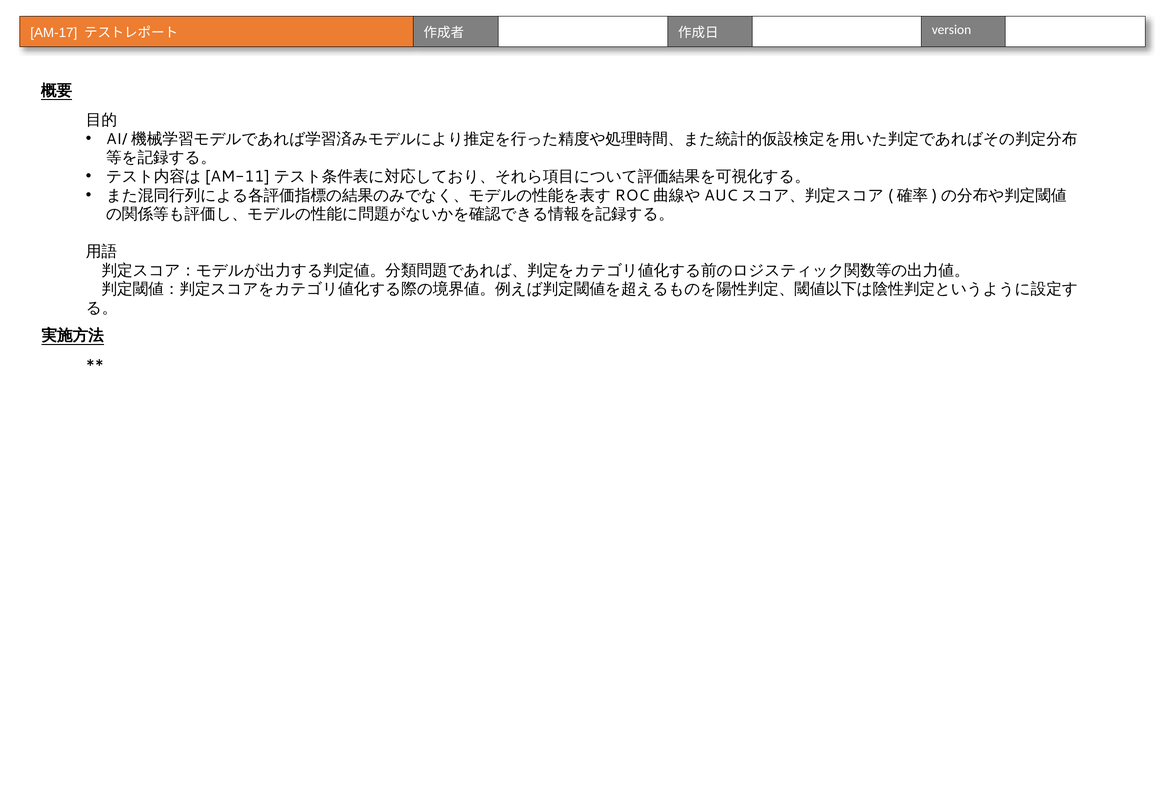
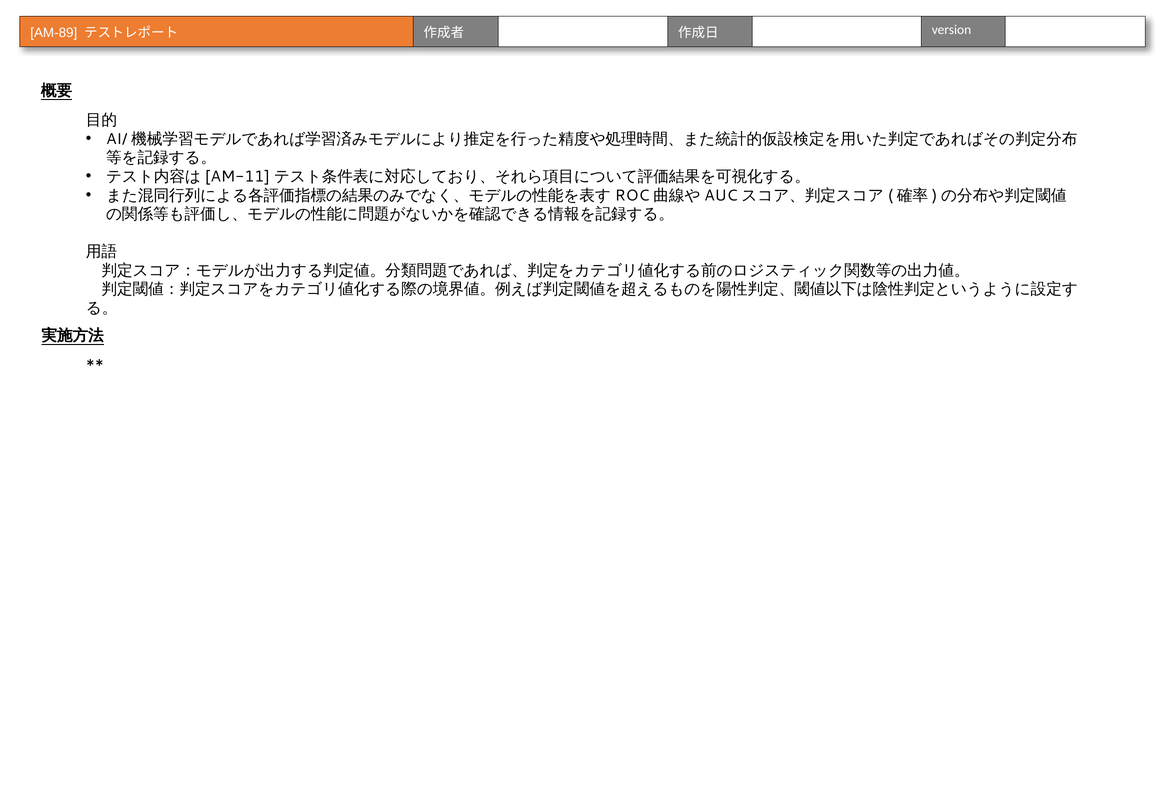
AM-17: AM-17 -> AM-89
